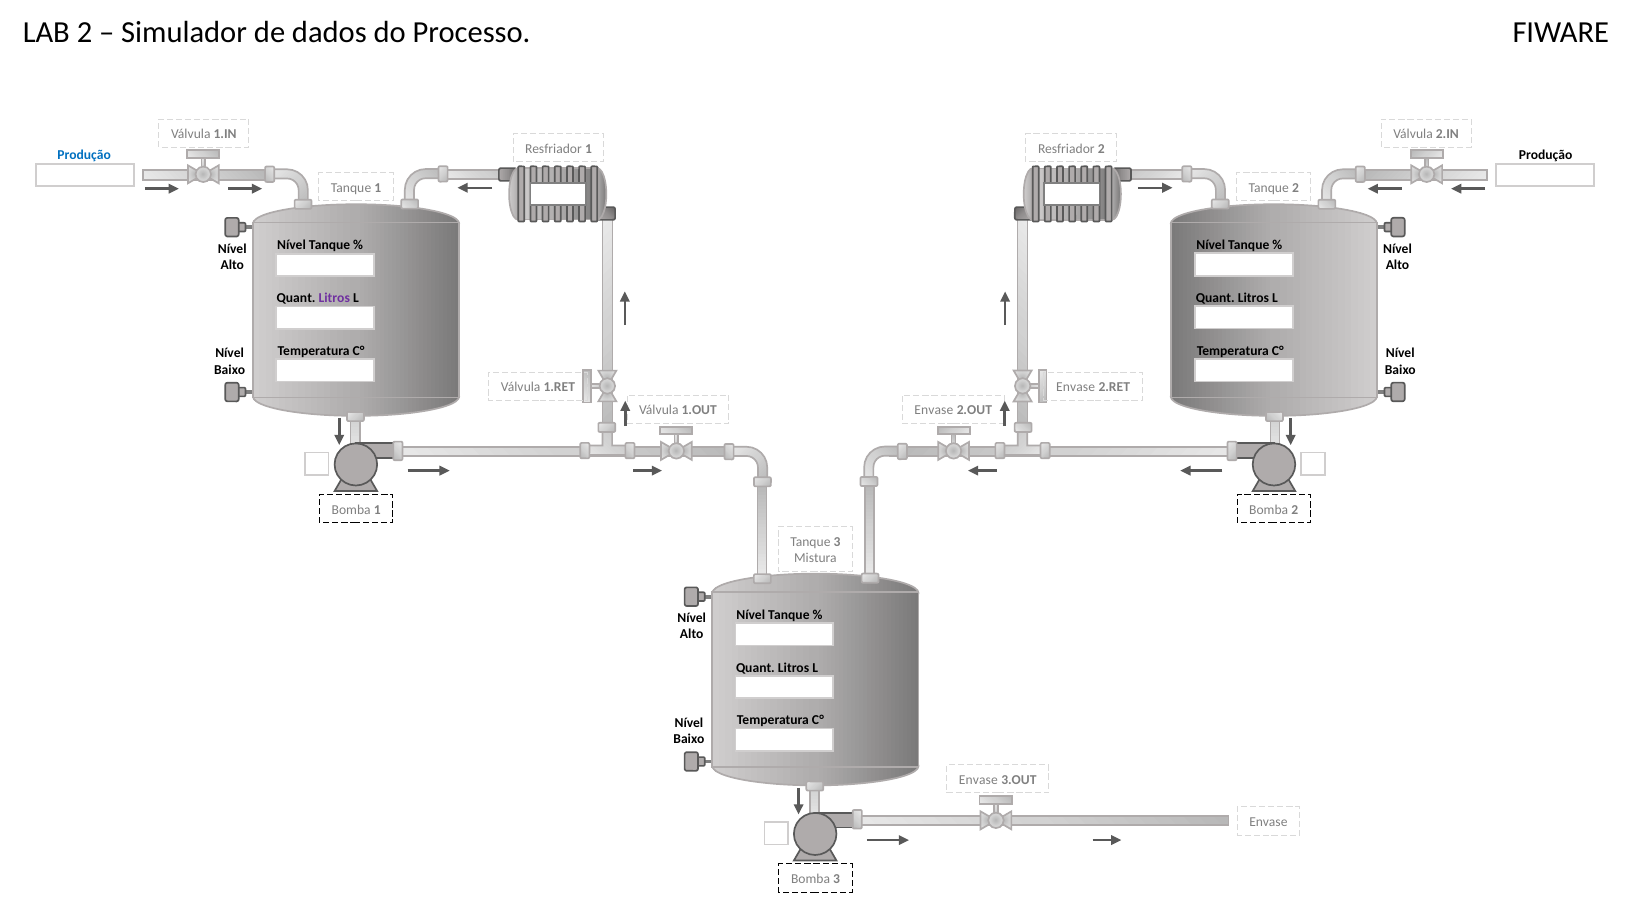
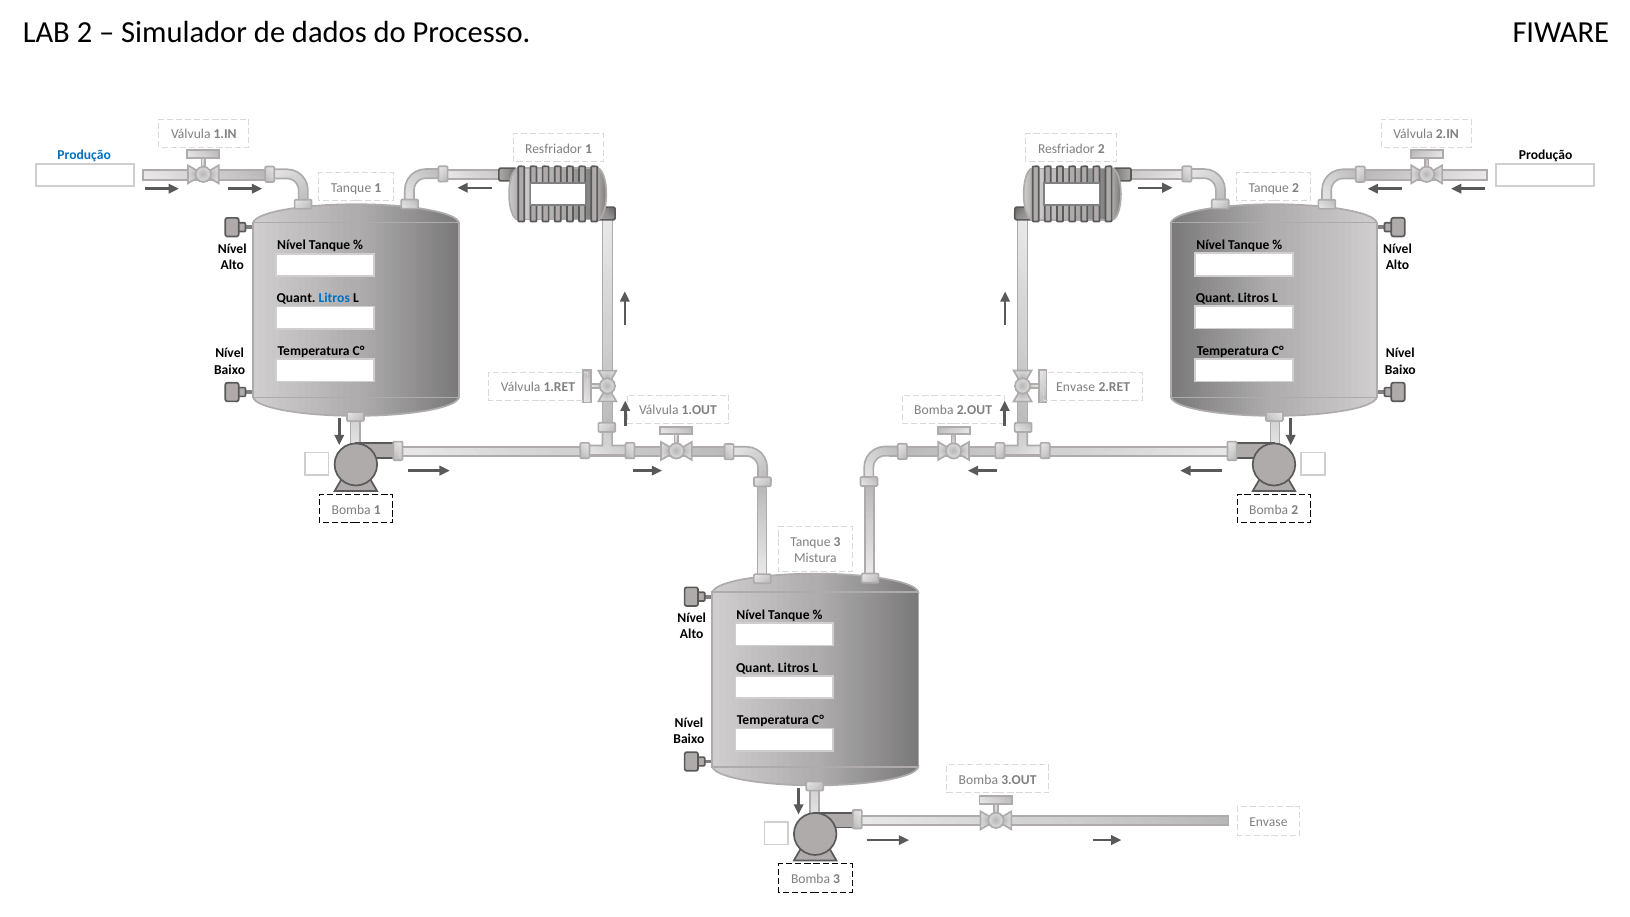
Litros at (334, 298) colour: purple -> blue
Envase at (934, 410): Envase -> Bomba
Envase at (978, 780): Envase -> Bomba
